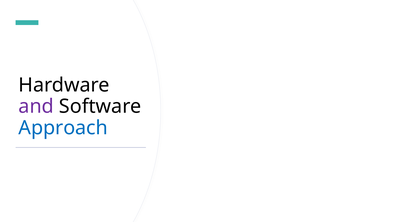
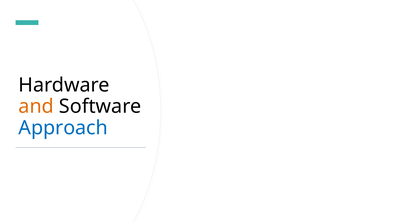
and colour: purple -> orange
